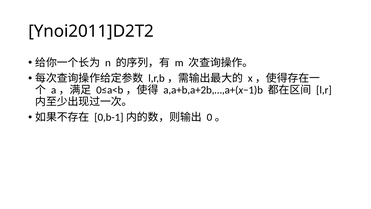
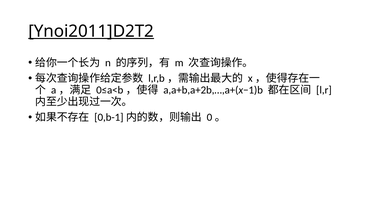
Ynoi2011]D2T2 underline: none -> present
